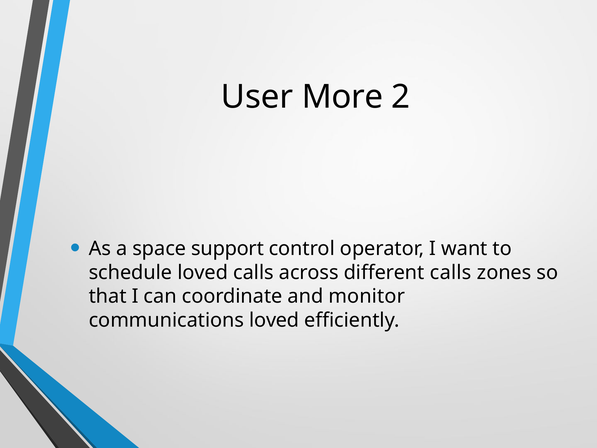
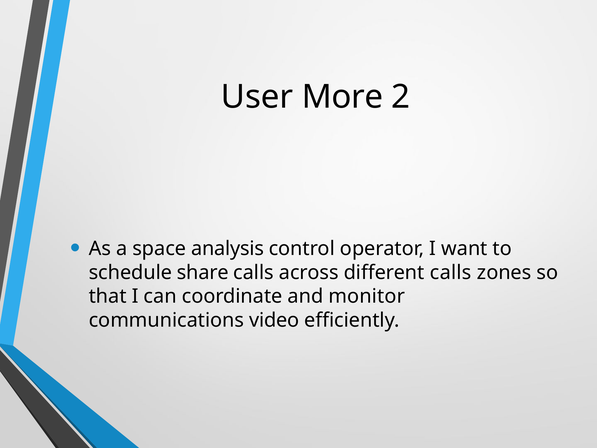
support: support -> analysis
schedule loved: loved -> share
communications loved: loved -> video
